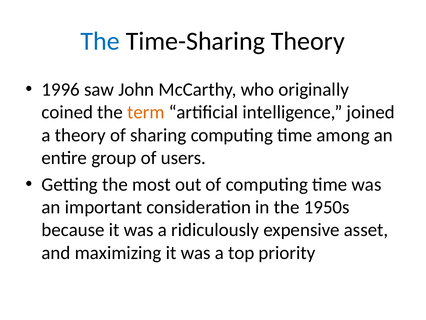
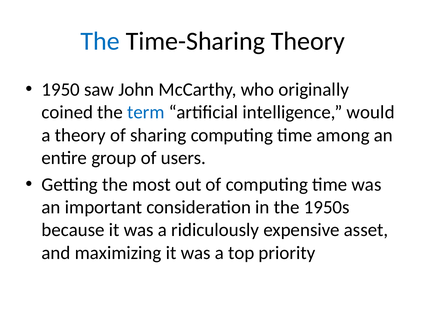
1996: 1996 -> 1950
term colour: orange -> blue
joined: joined -> would
